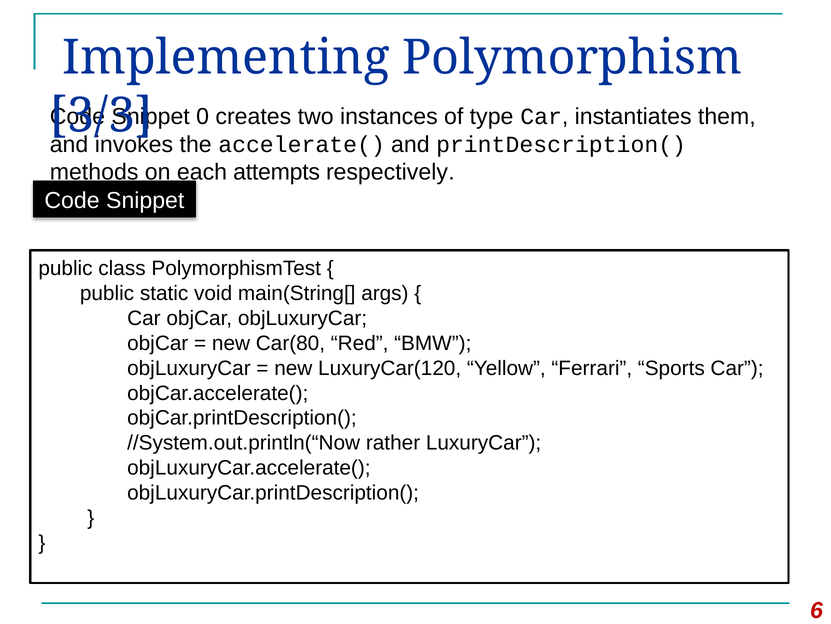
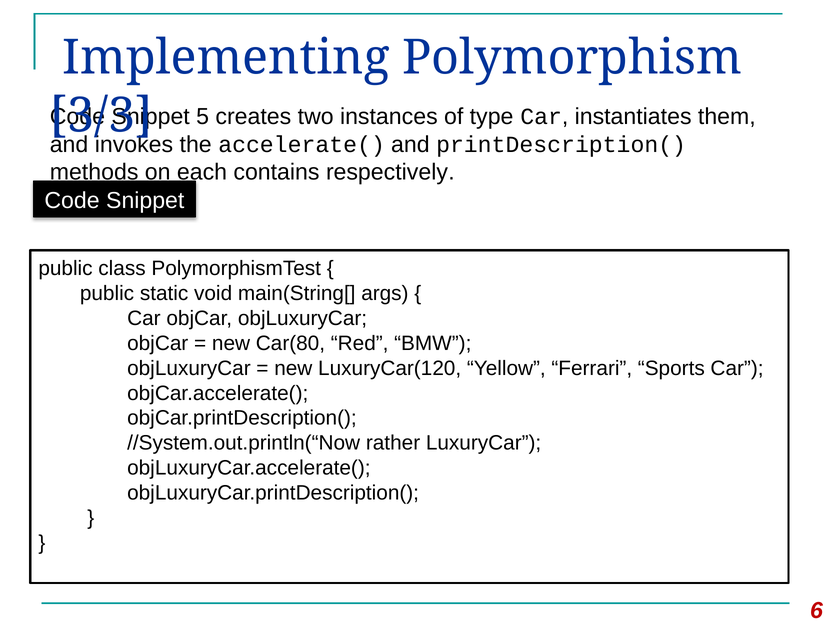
0: 0 -> 5
attempts: attempts -> contains
